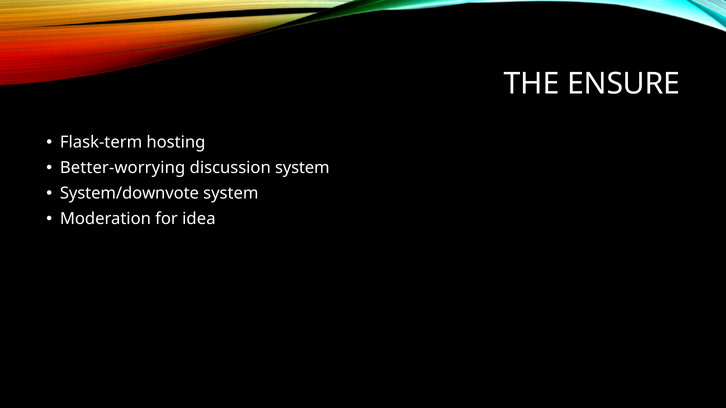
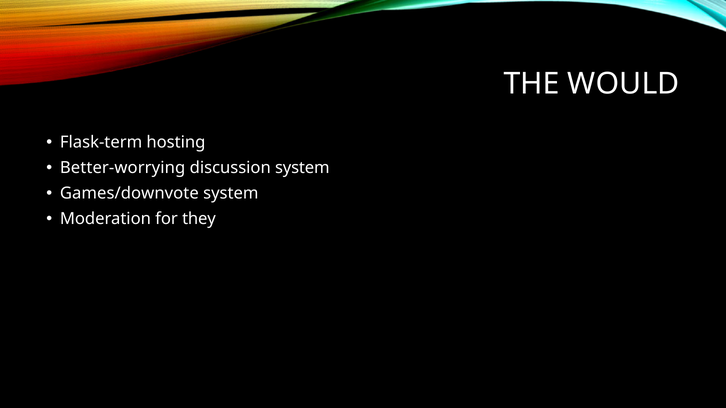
ENSURE: ENSURE -> WOULD
System/downvote: System/downvote -> Games/downvote
idea: idea -> they
